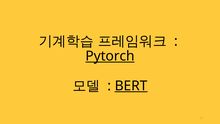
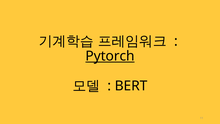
BERT underline: present -> none
